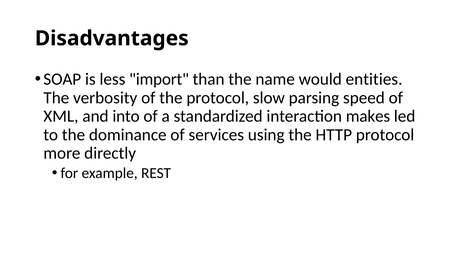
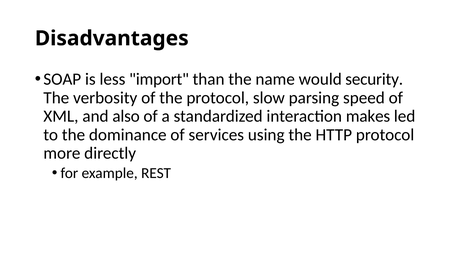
entities: entities -> security
into: into -> also
